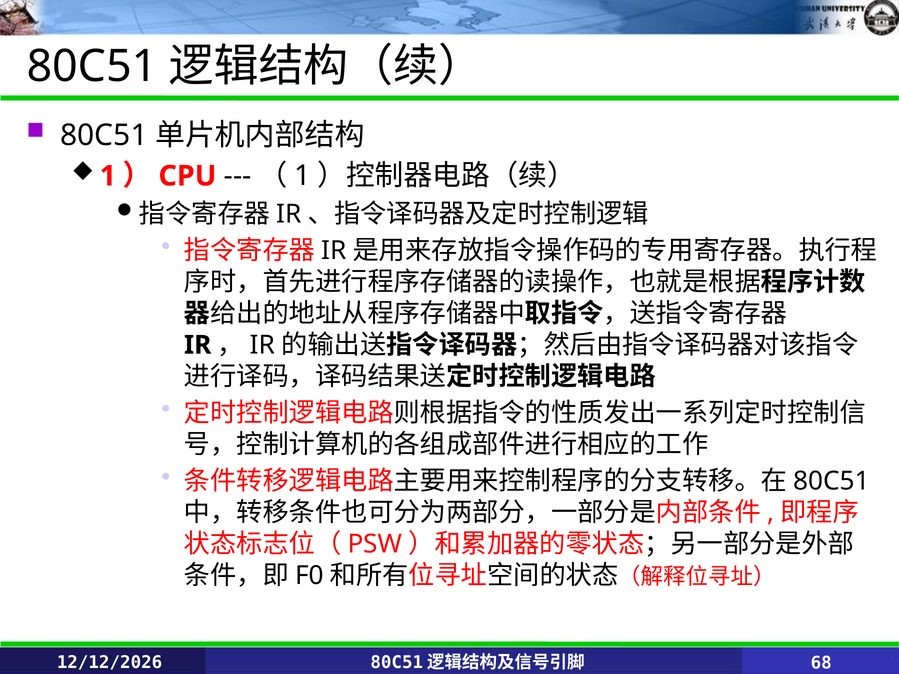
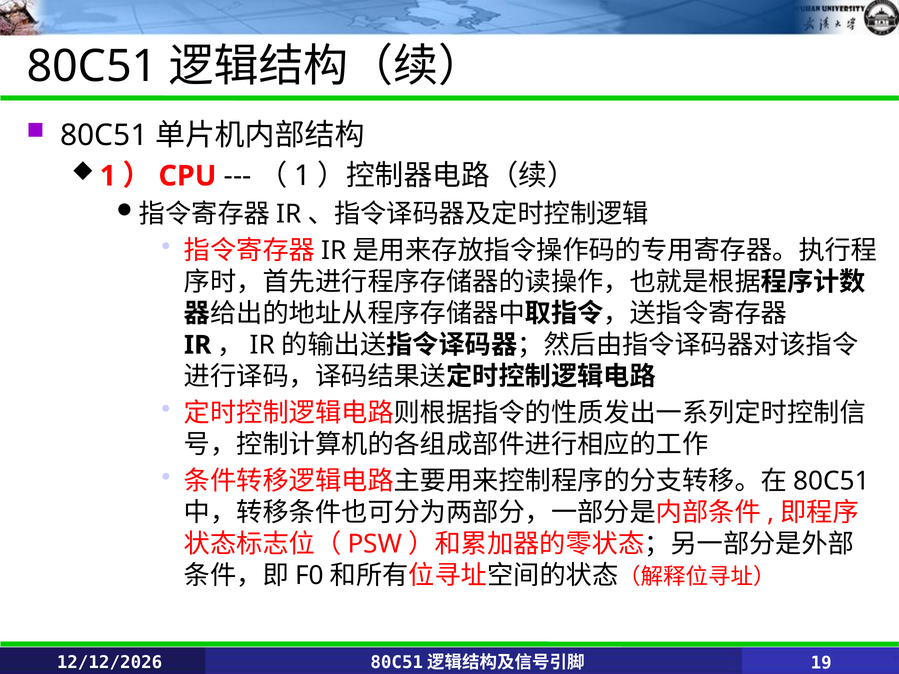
68: 68 -> 19
